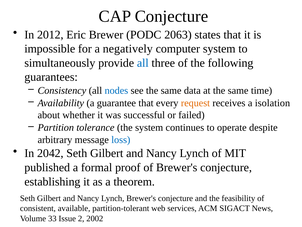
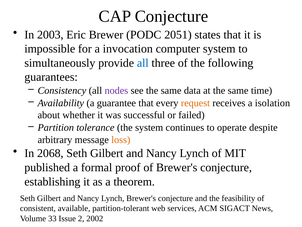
2012: 2012 -> 2003
2063: 2063 -> 2051
negatively: negatively -> invocation
nodes colour: blue -> purple
loss colour: blue -> orange
2042: 2042 -> 2068
